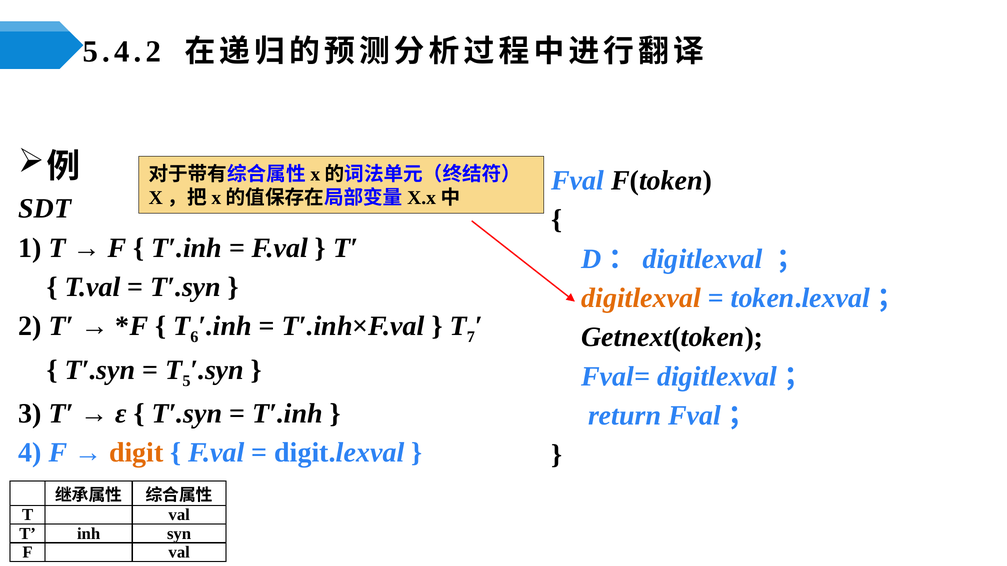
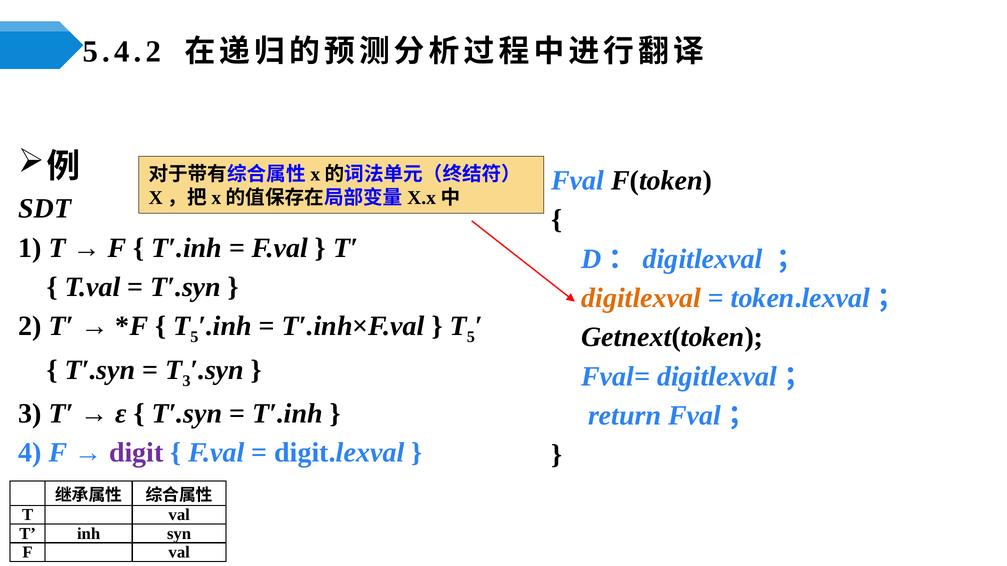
6 at (194, 337): 6 -> 5
7 at (471, 337): 7 -> 5
T 5: 5 -> 3
digit colour: orange -> purple
